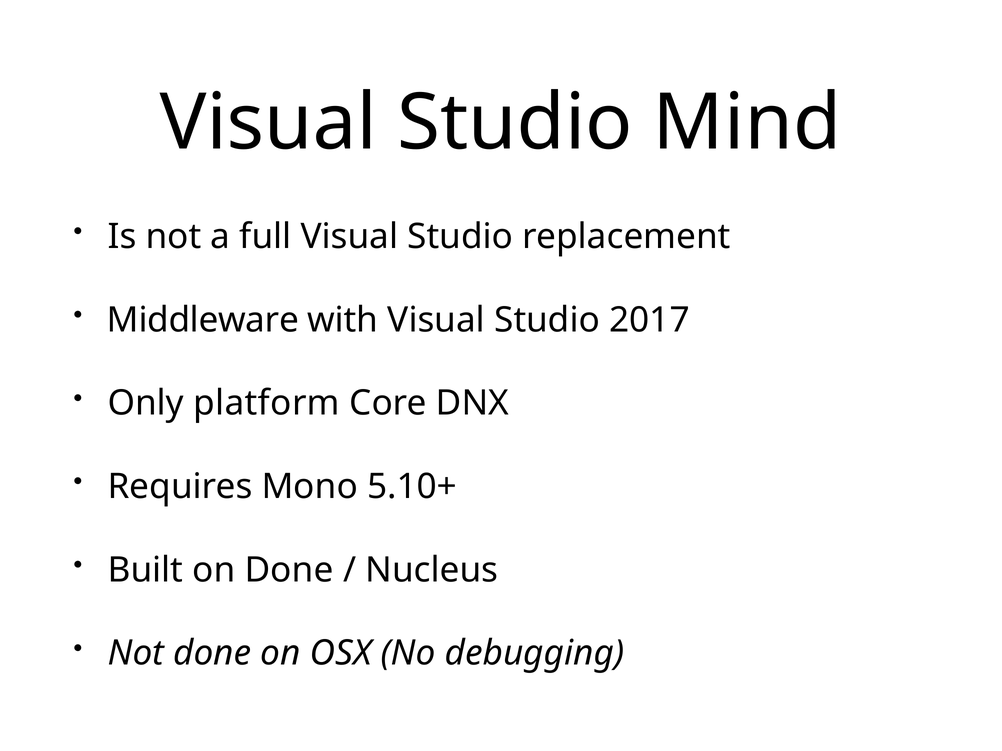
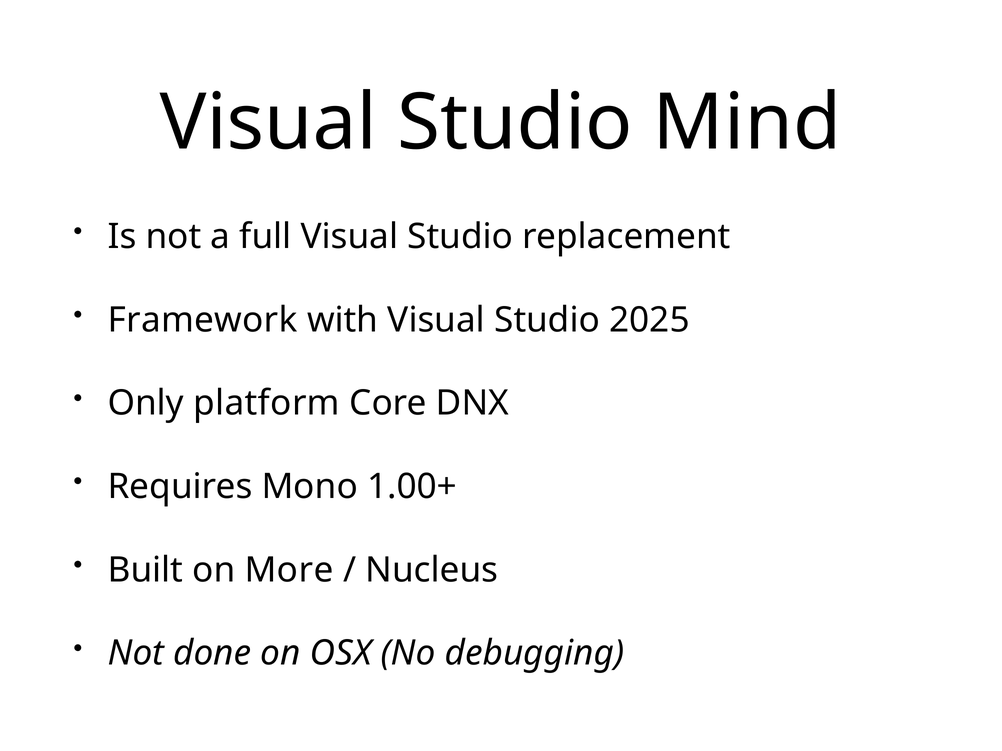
Middleware: Middleware -> Framework
2017: 2017 -> 2025
5.10+: 5.10+ -> 1.00+
on Done: Done -> More
